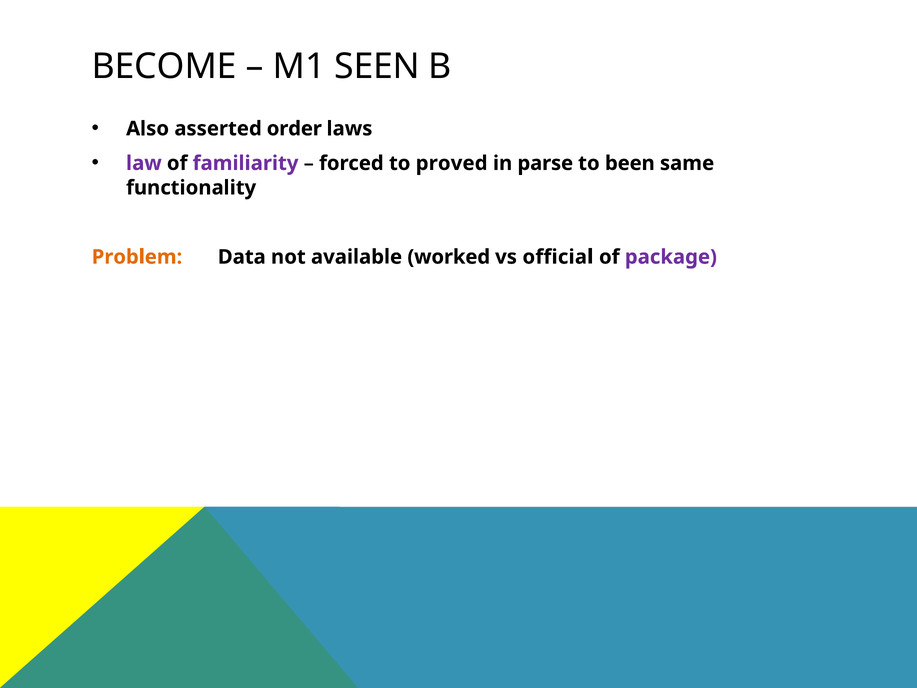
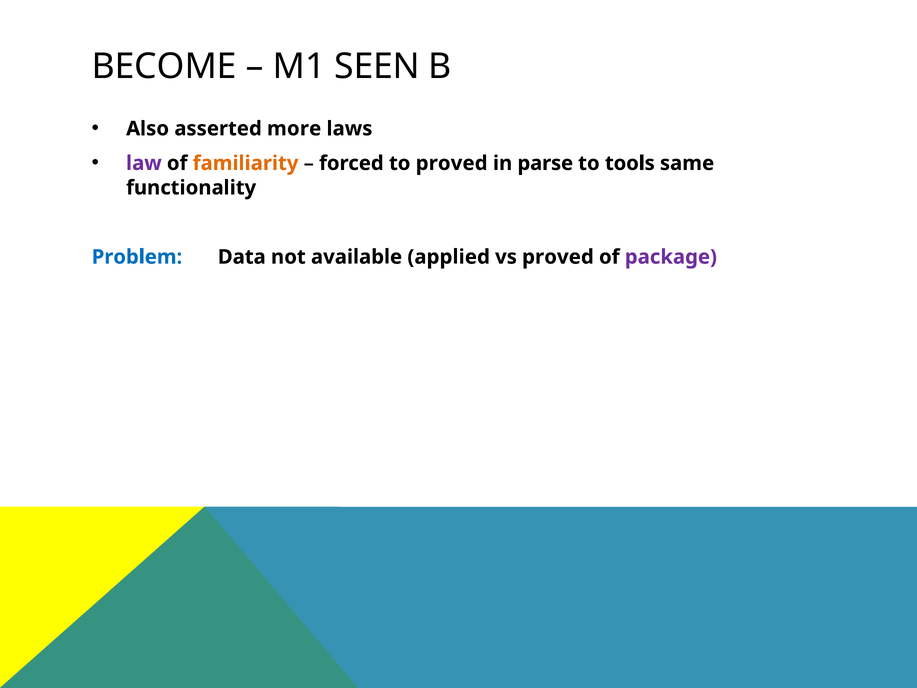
order: order -> more
familiarity colour: purple -> orange
been: been -> tools
Problem colour: orange -> blue
worked: worked -> applied
vs official: official -> proved
